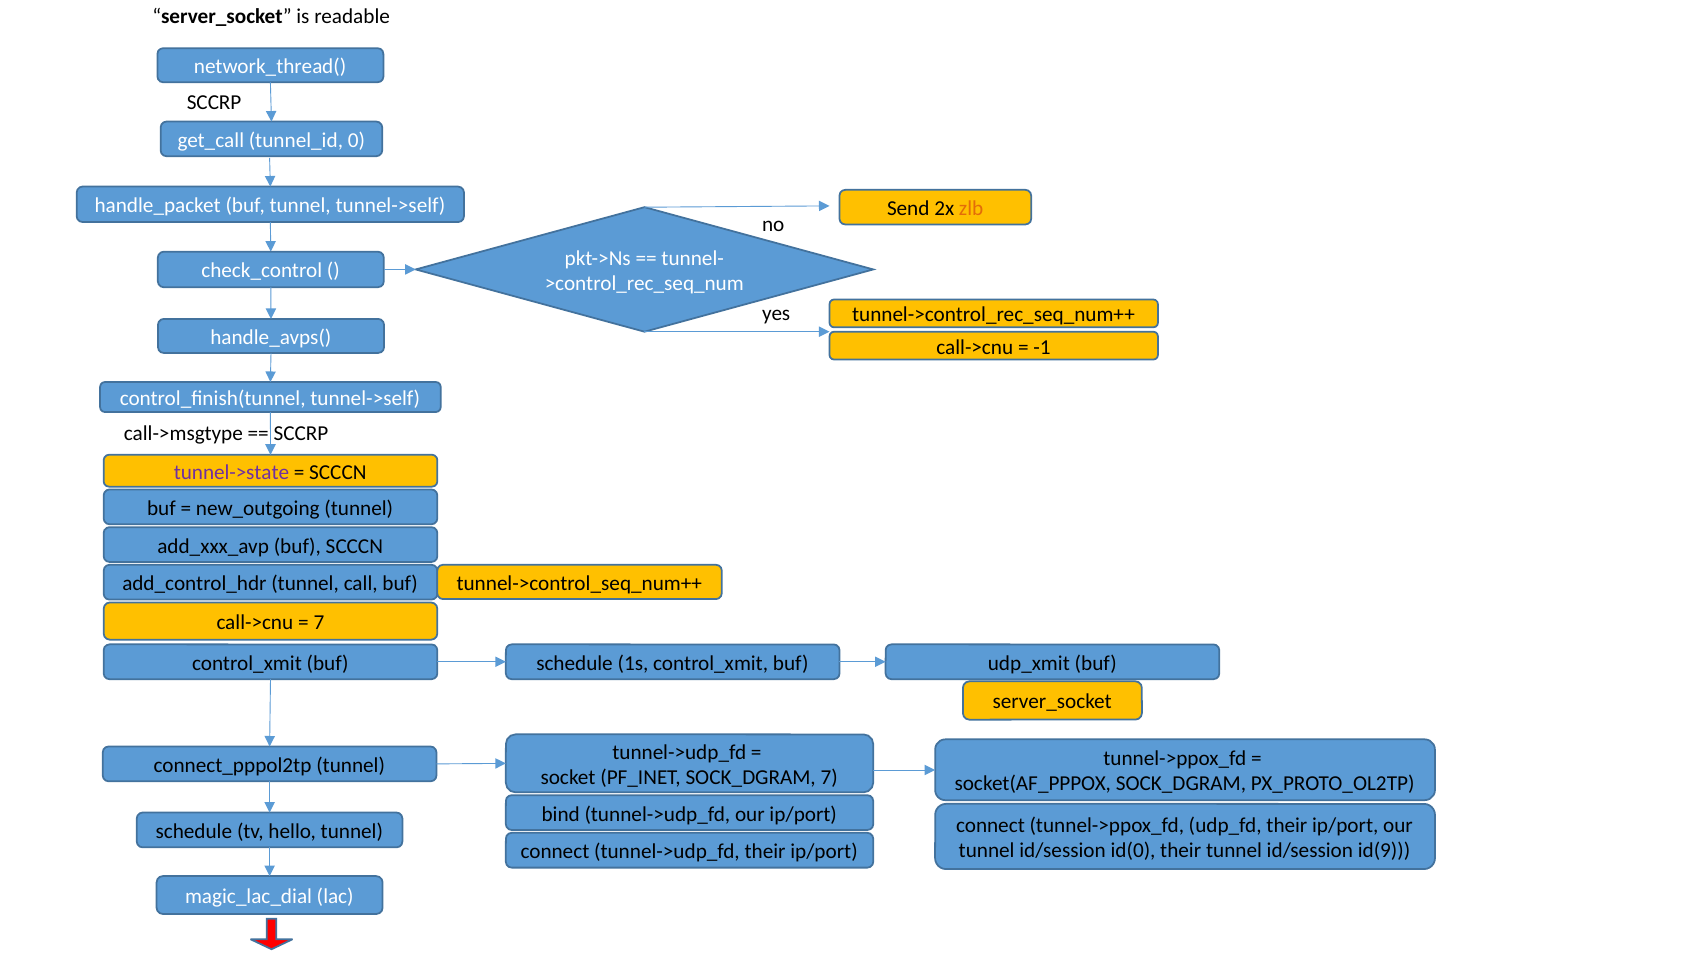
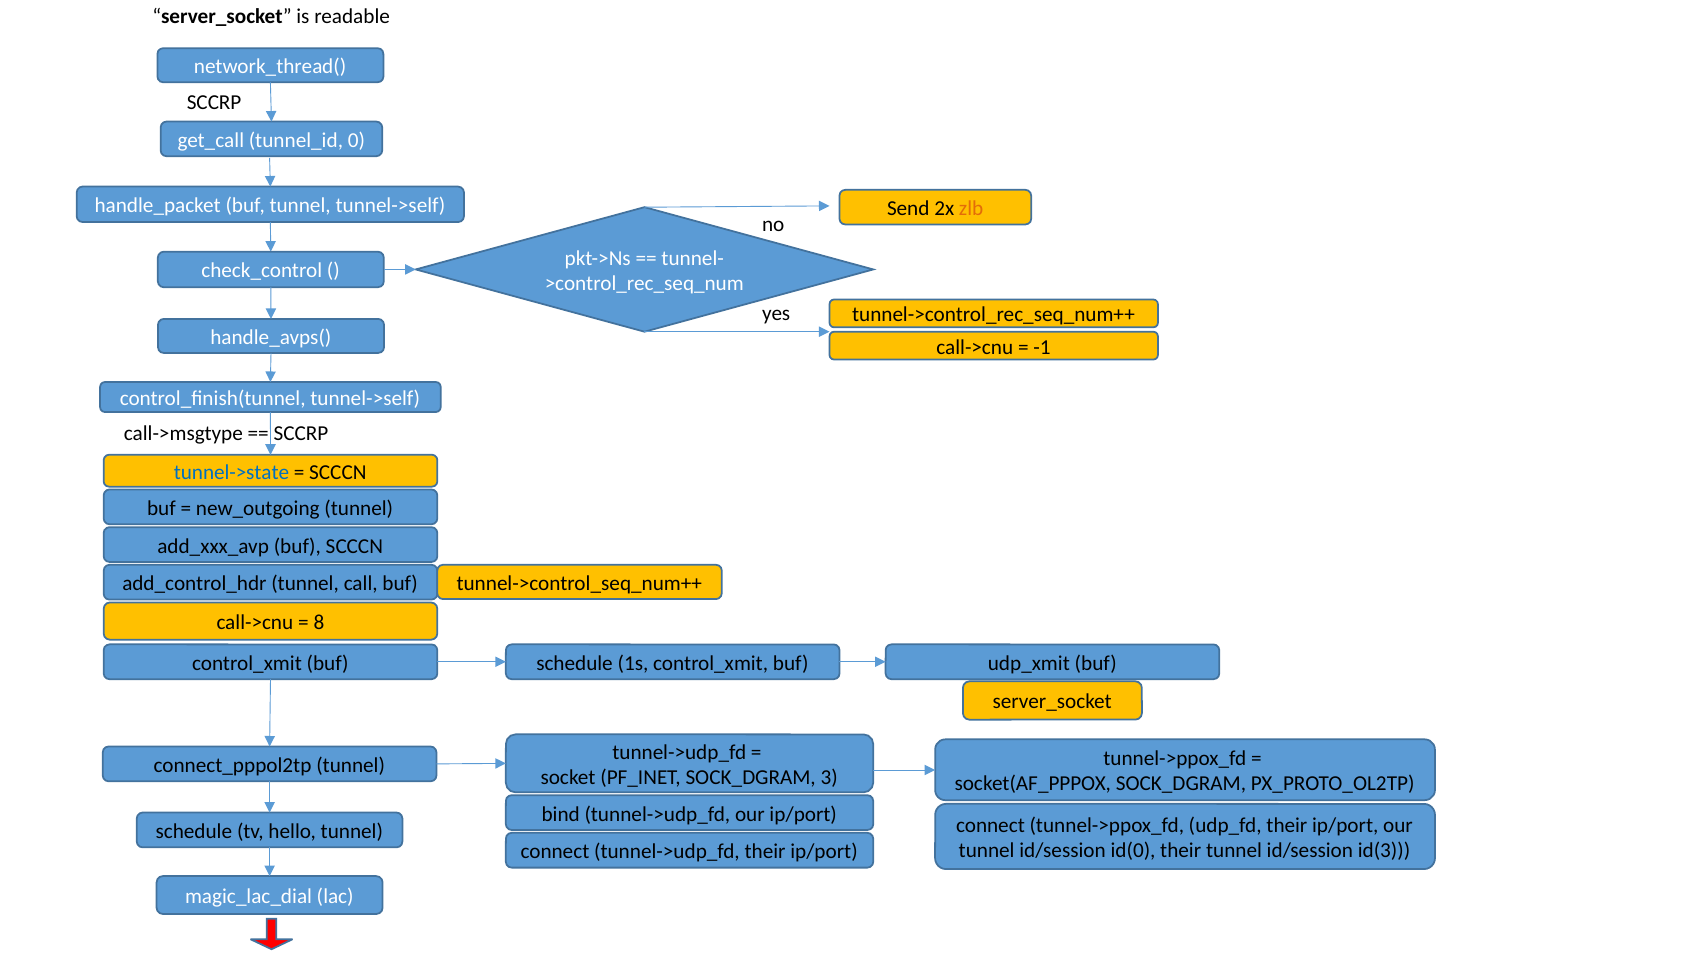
tunnel->state colour: purple -> blue
7 at (319, 622): 7 -> 8
SOCK_DGRAM 7: 7 -> 3
id(9: id(9 -> id(3
